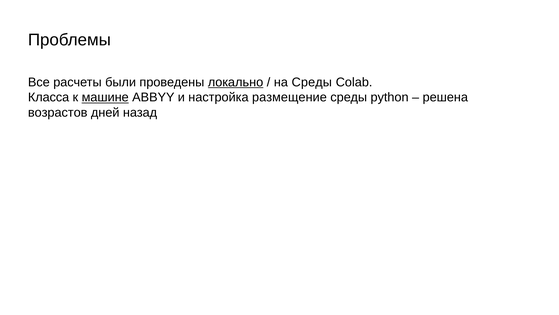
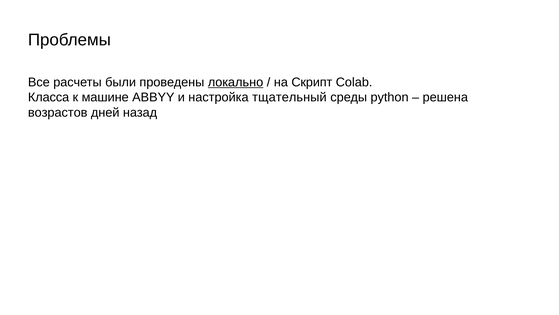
на Среды: Среды -> Скрипт
машине underline: present -> none
размещение: размещение -> тщательный
